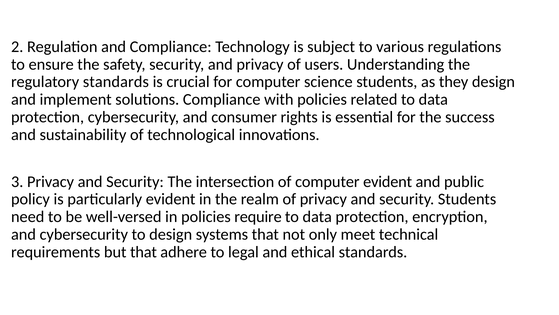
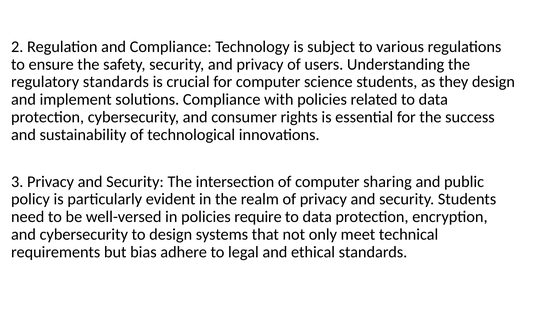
computer evident: evident -> sharing
but that: that -> bias
